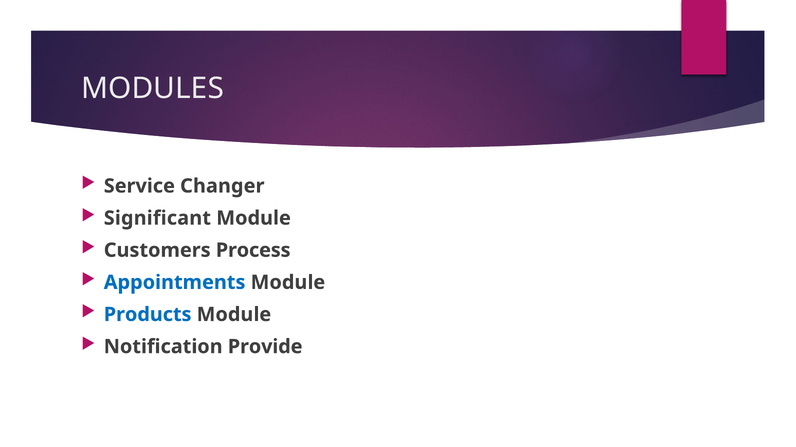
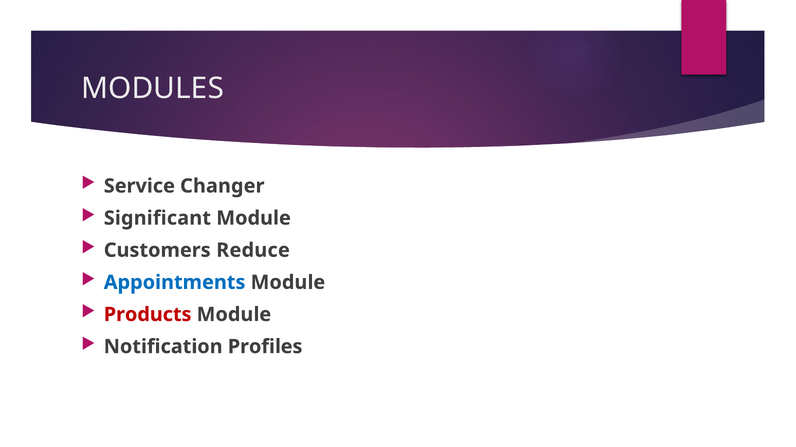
Process: Process -> Reduce
Products colour: blue -> red
Provide: Provide -> Profiles
